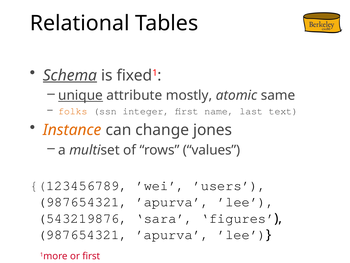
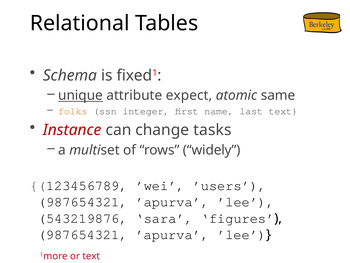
Schema underline: present -> none
mostly: mostly -> expect
Instance colour: orange -> red
jones: jones -> tasks
values: values -> widely
or first: first -> text
